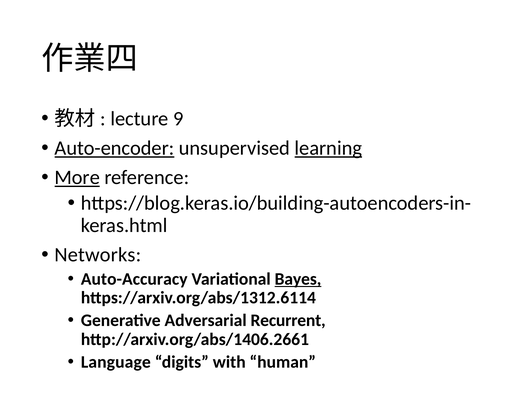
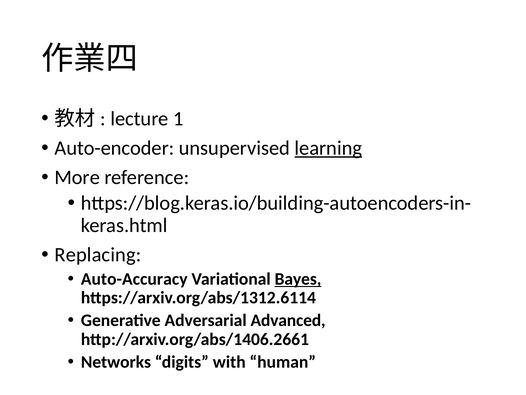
9: 9 -> 1
Auto-encoder underline: present -> none
More underline: present -> none
Networks: Networks -> Replacing
Recurrent: Recurrent -> Advanced
Language: Language -> Networks
